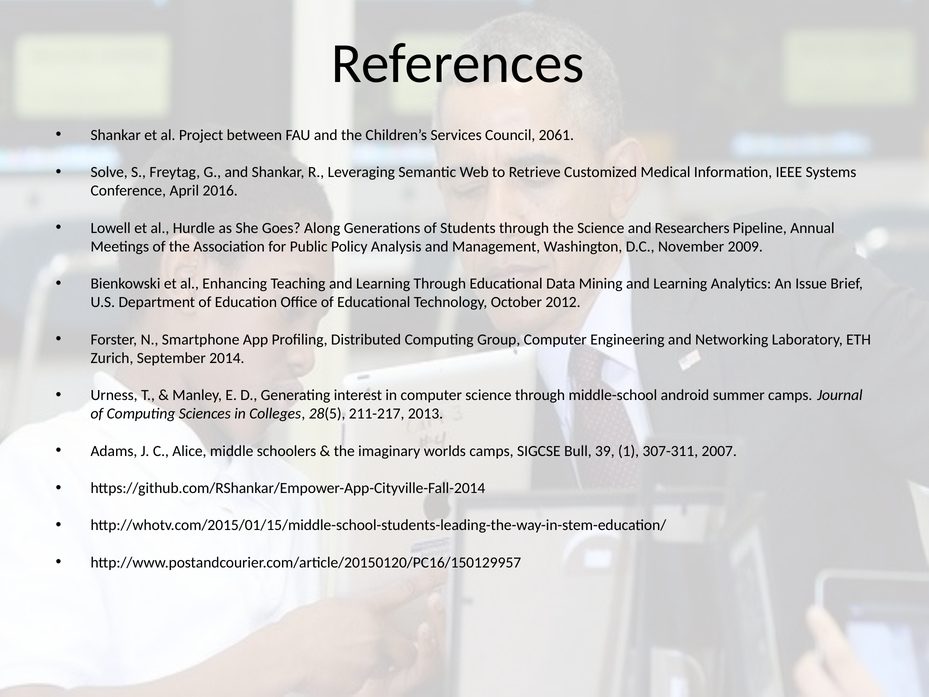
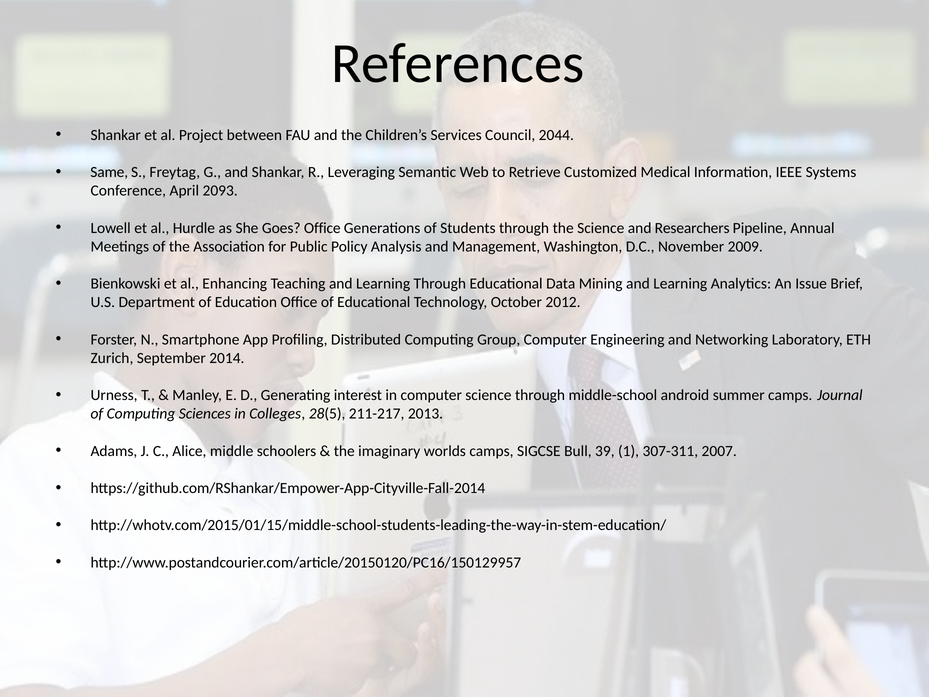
2061: 2061 -> 2044
Solve: Solve -> Same
2016: 2016 -> 2093
Goes Along: Along -> Office
